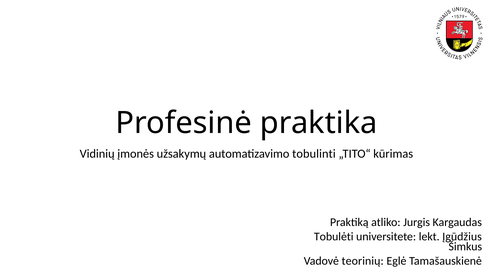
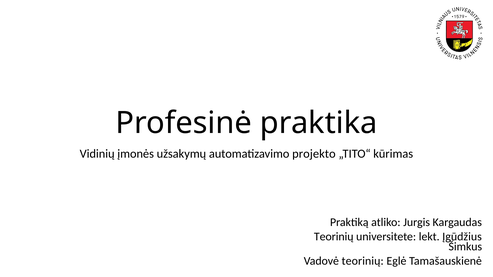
tobulinti: tobulinti -> projekto
Tobulėti at (334, 237): Tobulėti -> Teorinių
